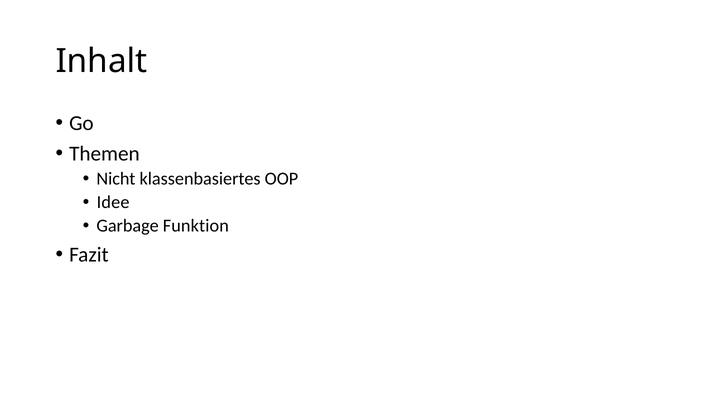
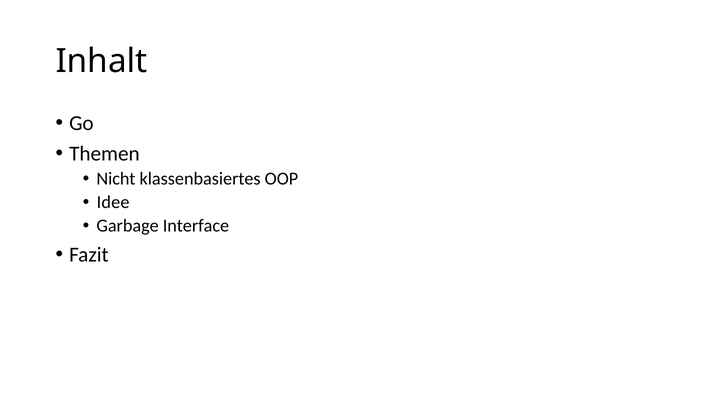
Funktion: Funktion -> Interface
